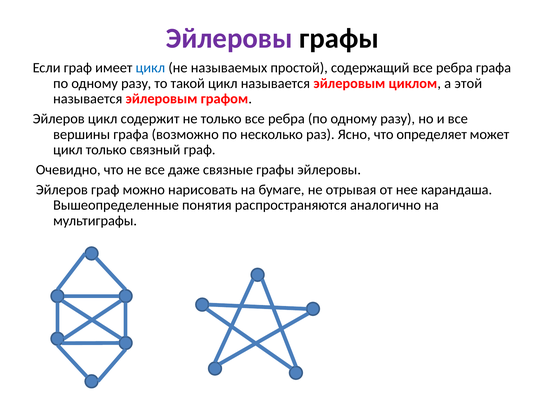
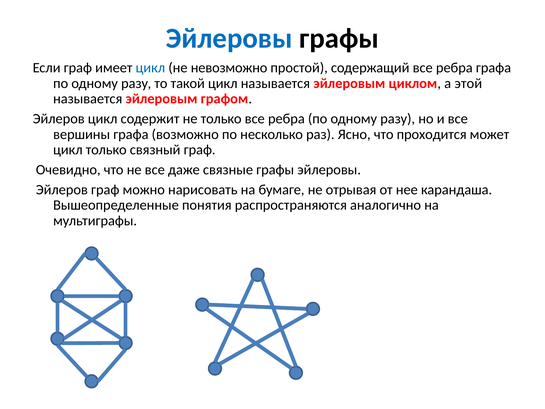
Эйлеровы at (229, 38) colour: purple -> blue
называемых: называемых -> невозможно
определяет: определяет -> проходится
